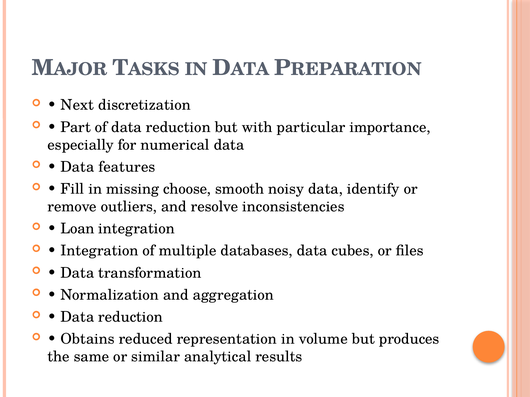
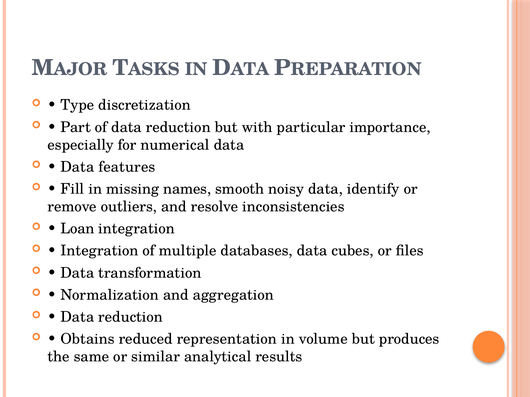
Next: Next -> Type
choose: choose -> names
